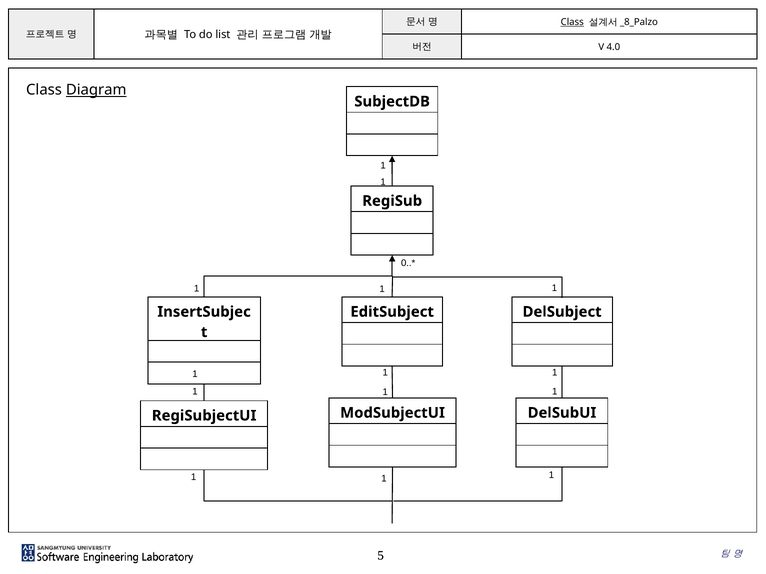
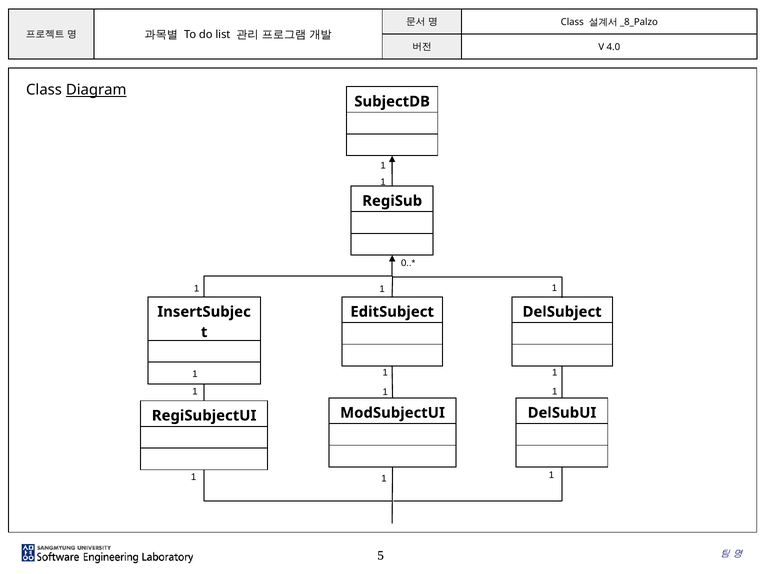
Class at (572, 22) underline: present -> none
